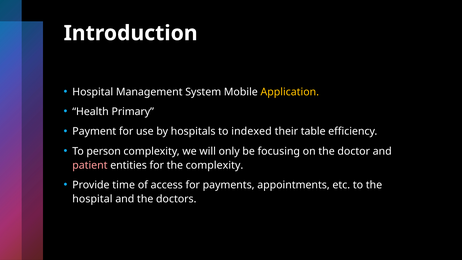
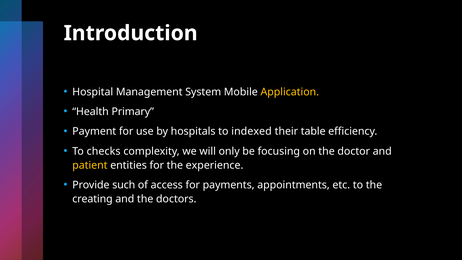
person: person -> checks
patient colour: pink -> yellow
the complexity: complexity -> experience
time: time -> such
hospital at (92, 199): hospital -> creating
